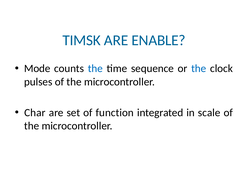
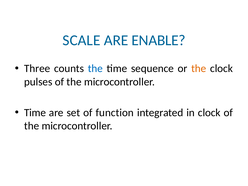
TIMSK: TIMSK -> SCALE
Mode: Mode -> Three
the at (199, 69) colour: blue -> orange
Char at (35, 113): Char -> Time
in scale: scale -> clock
